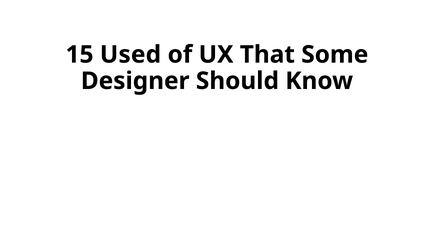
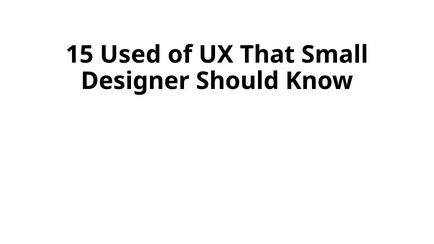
Some: Some -> Small
